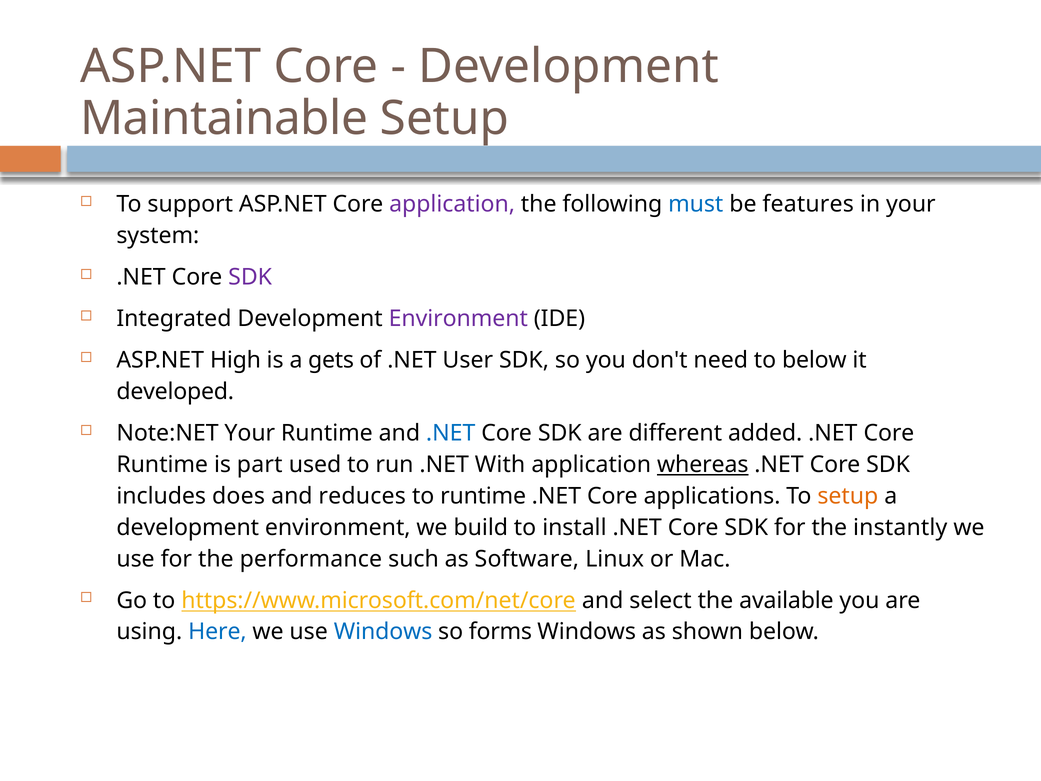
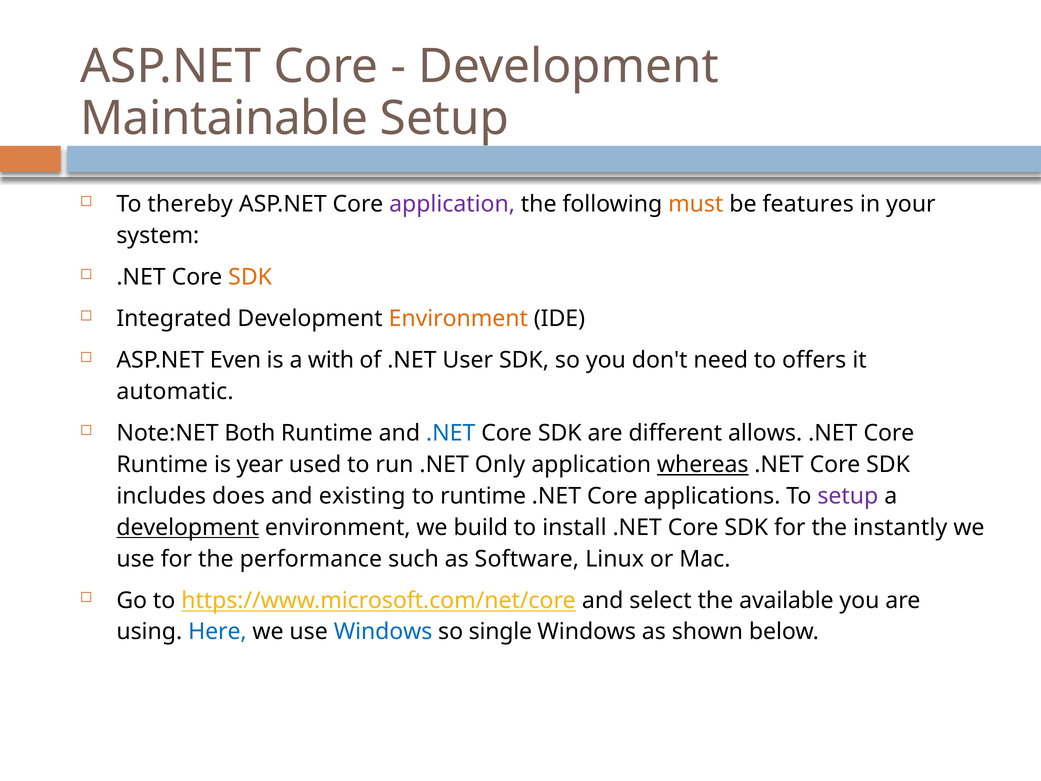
support: support -> thereby
must colour: blue -> orange
SDK at (250, 277) colour: purple -> orange
Environment at (458, 319) colour: purple -> orange
High: High -> Even
gets: gets -> with
to below: below -> offers
developed: developed -> automatic
Note:NET Your: Your -> Both
added: added -> allows
part: part -> year
With: With -> Only
reduces: reduces -> existing
setup at (848, 496) colour: orange -> purple
development at (188, 527) underline: none -> present
forms: forms -> single
